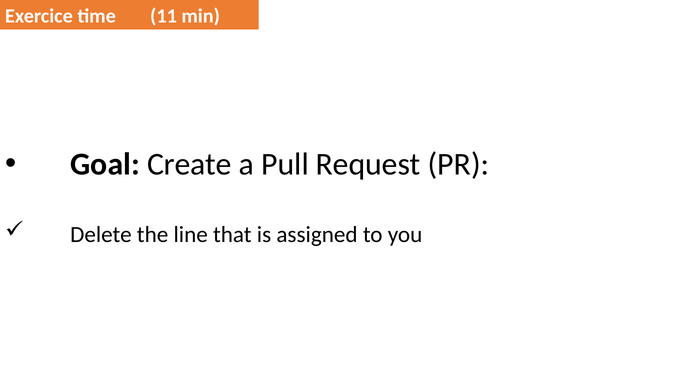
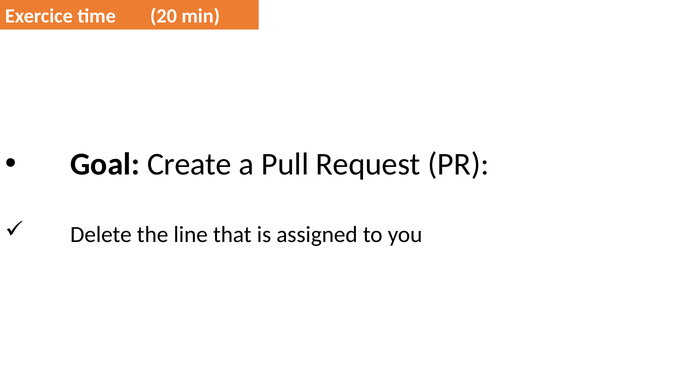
11: 11 -> 20
